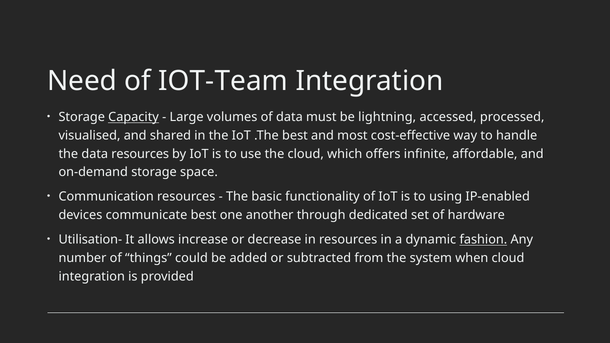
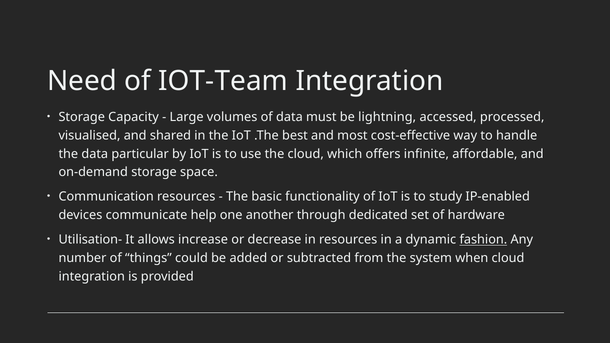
Capacity underline: present -> none
data resources: resources -> particular
using: using -> study
communicate best: best -> help
